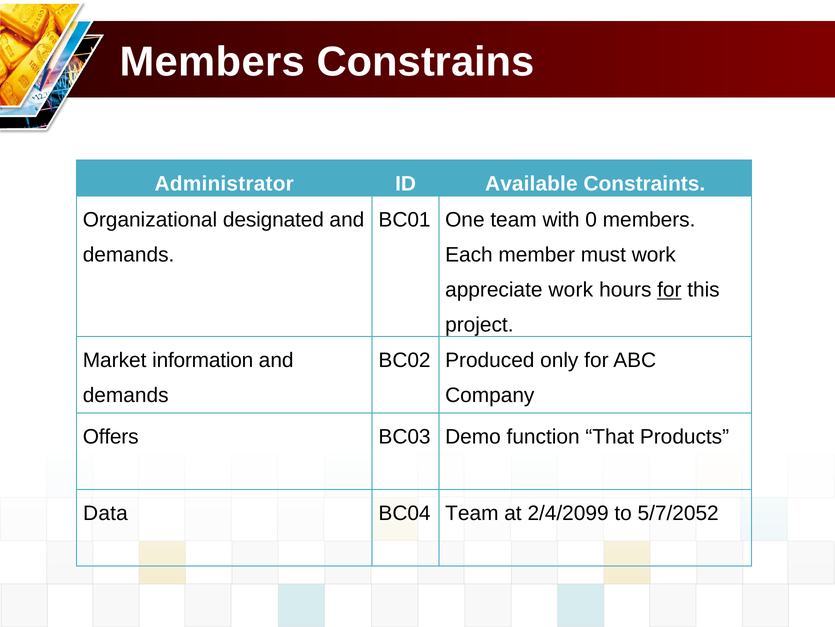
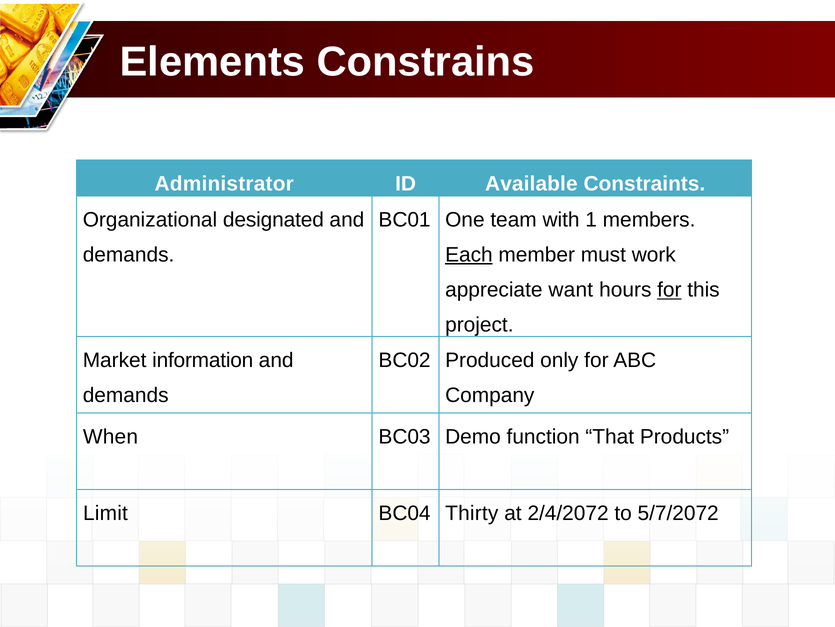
Members at (212, 62): Members -> Elements
0: 0 -> 1
Each underline: none -> present
appreciate work: work -> want
Offers: Offers -> When
Data: Data -> Limit
BC04 Team: Team -> Thirty
2/4/2099: 2/4/2099 -> 2/4/2072
5/7/2052: 5/7/2052 -> 5/7/2072
